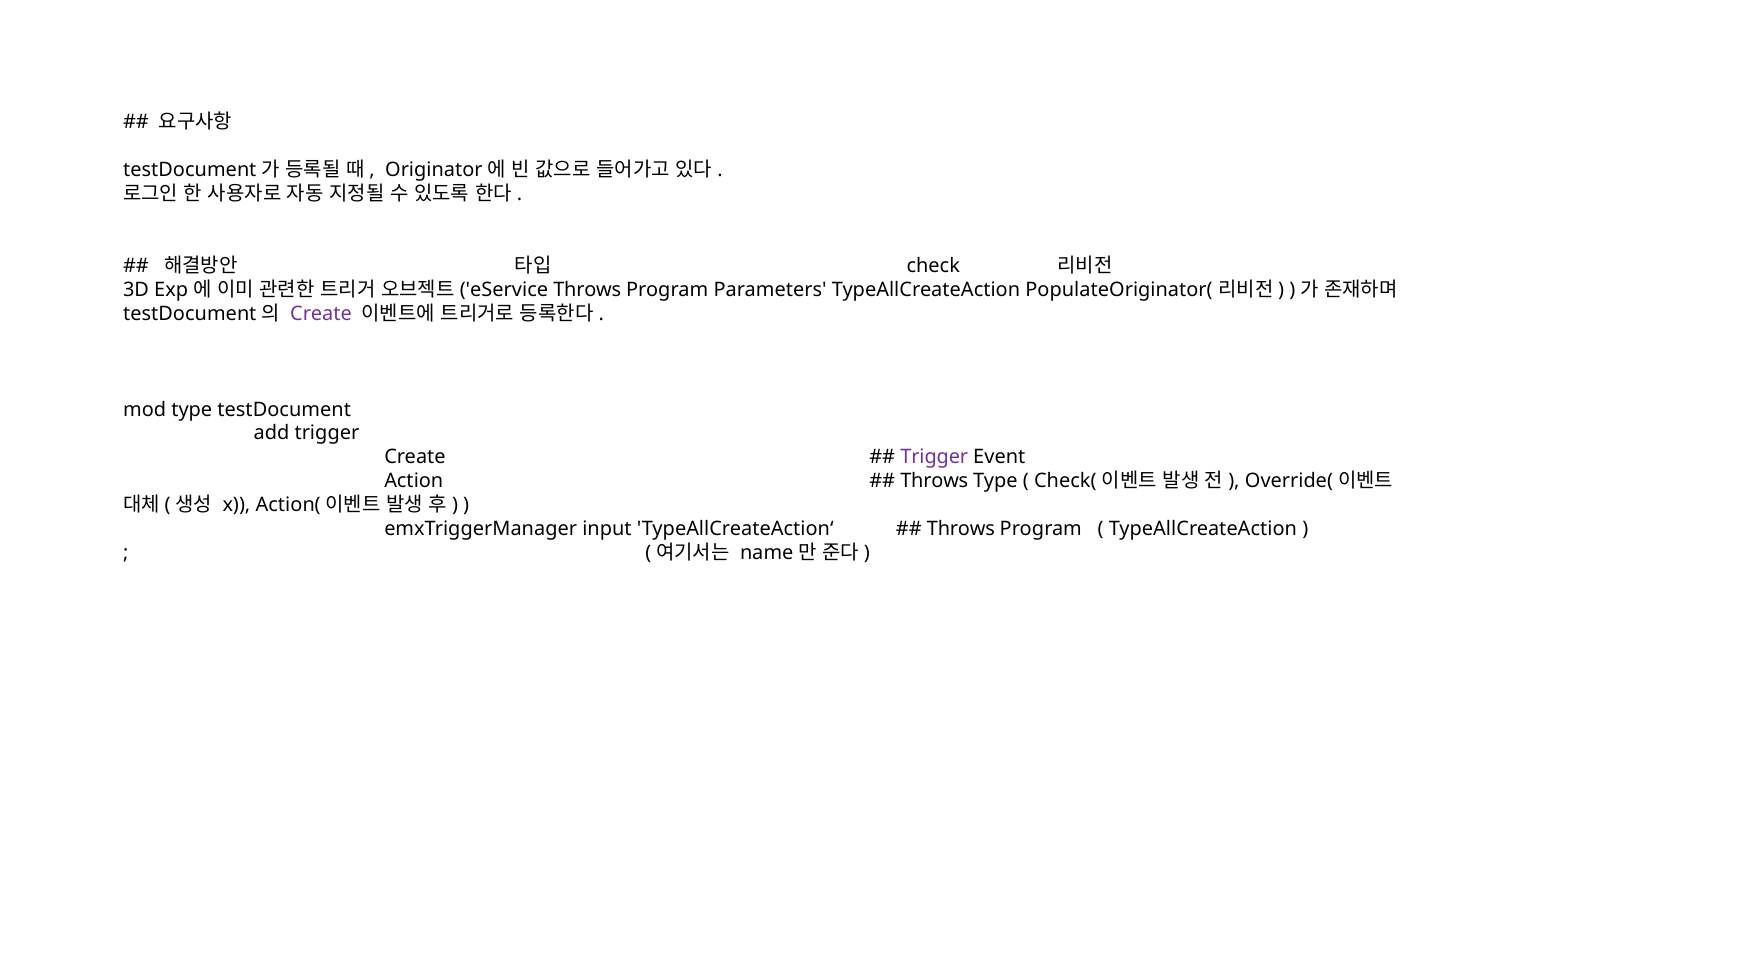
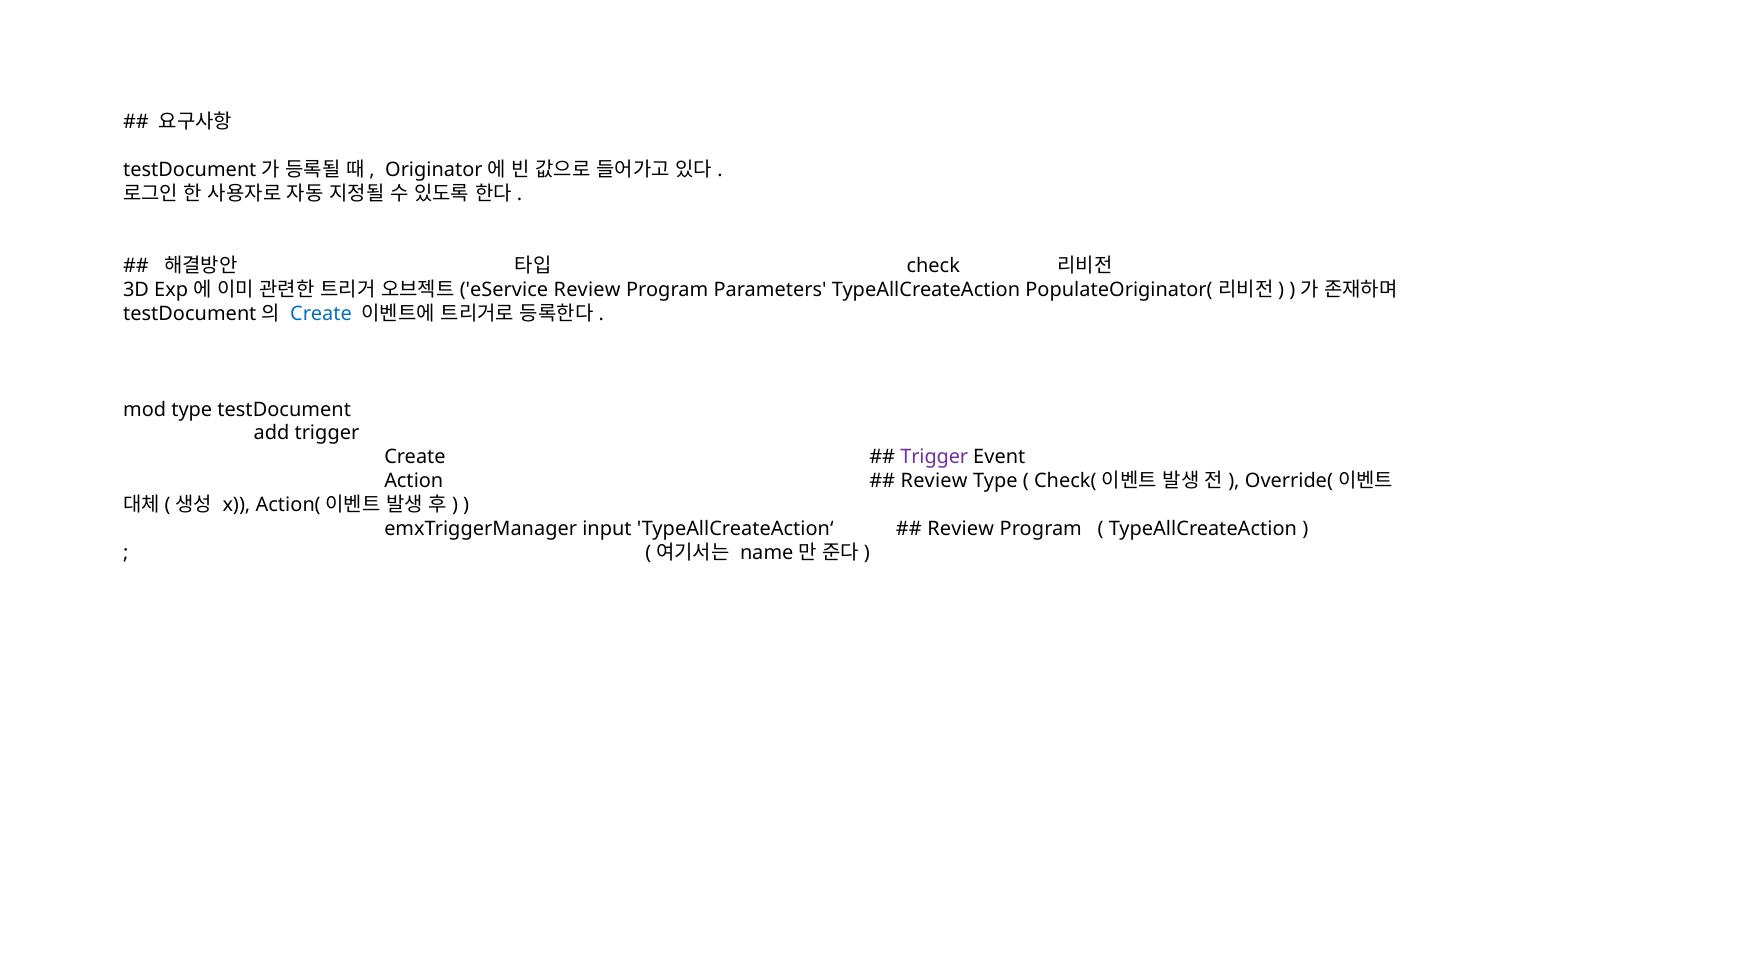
Throws at (587, 290): Throws -> Review
Create at (321, 314) colour: purple -> blue
Throws at (934, 481): Throws -> Review
Throws at (961, 529): Throws -> Review
